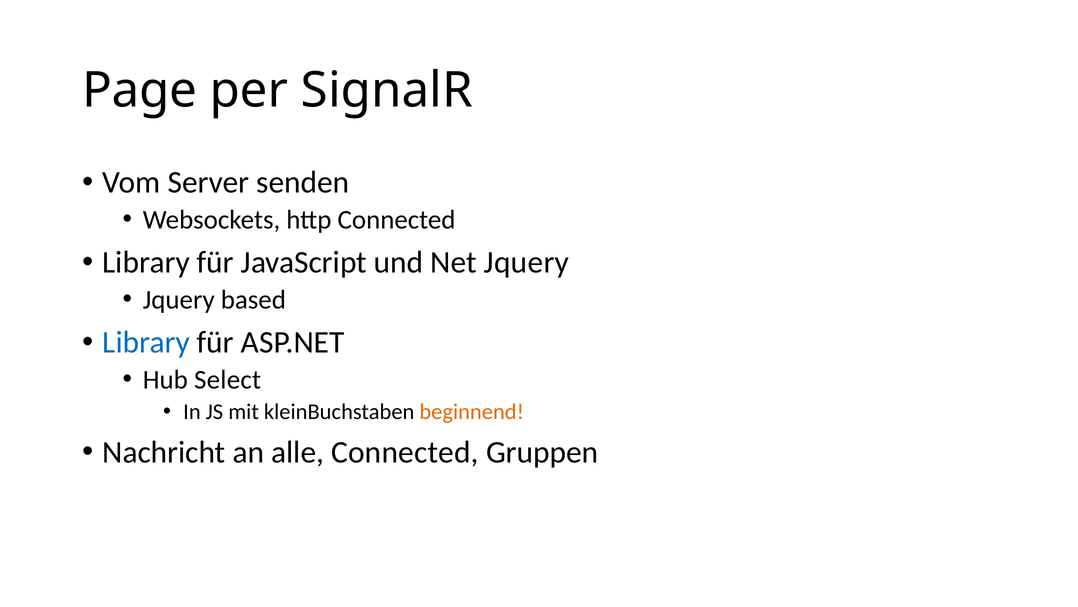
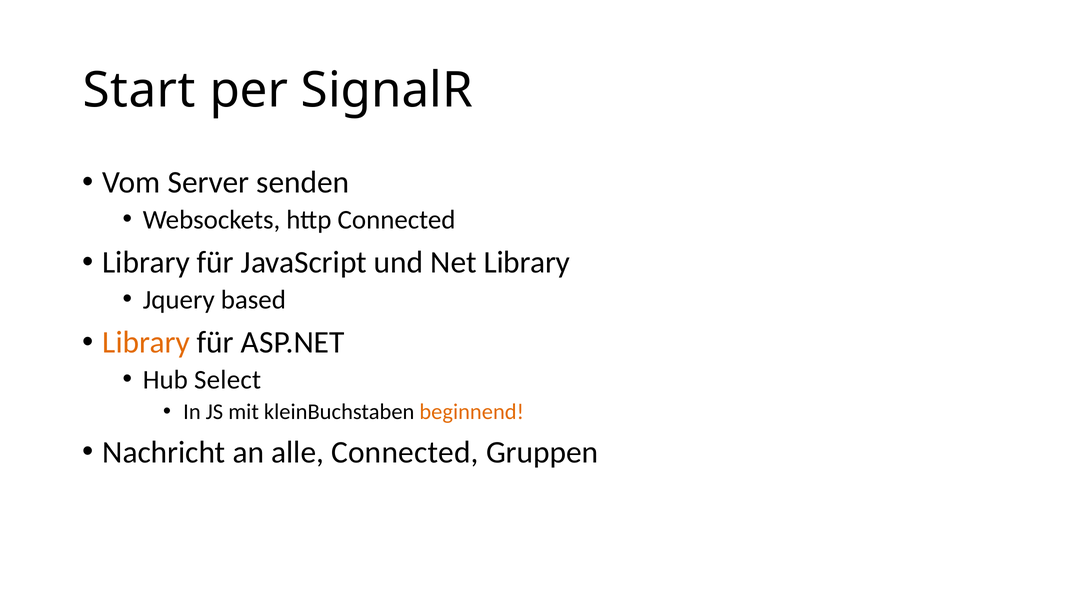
Page: Page -> Start
Net Jquery: Jquery -> Library
Library at (146, 342) colour: blue -> orange
